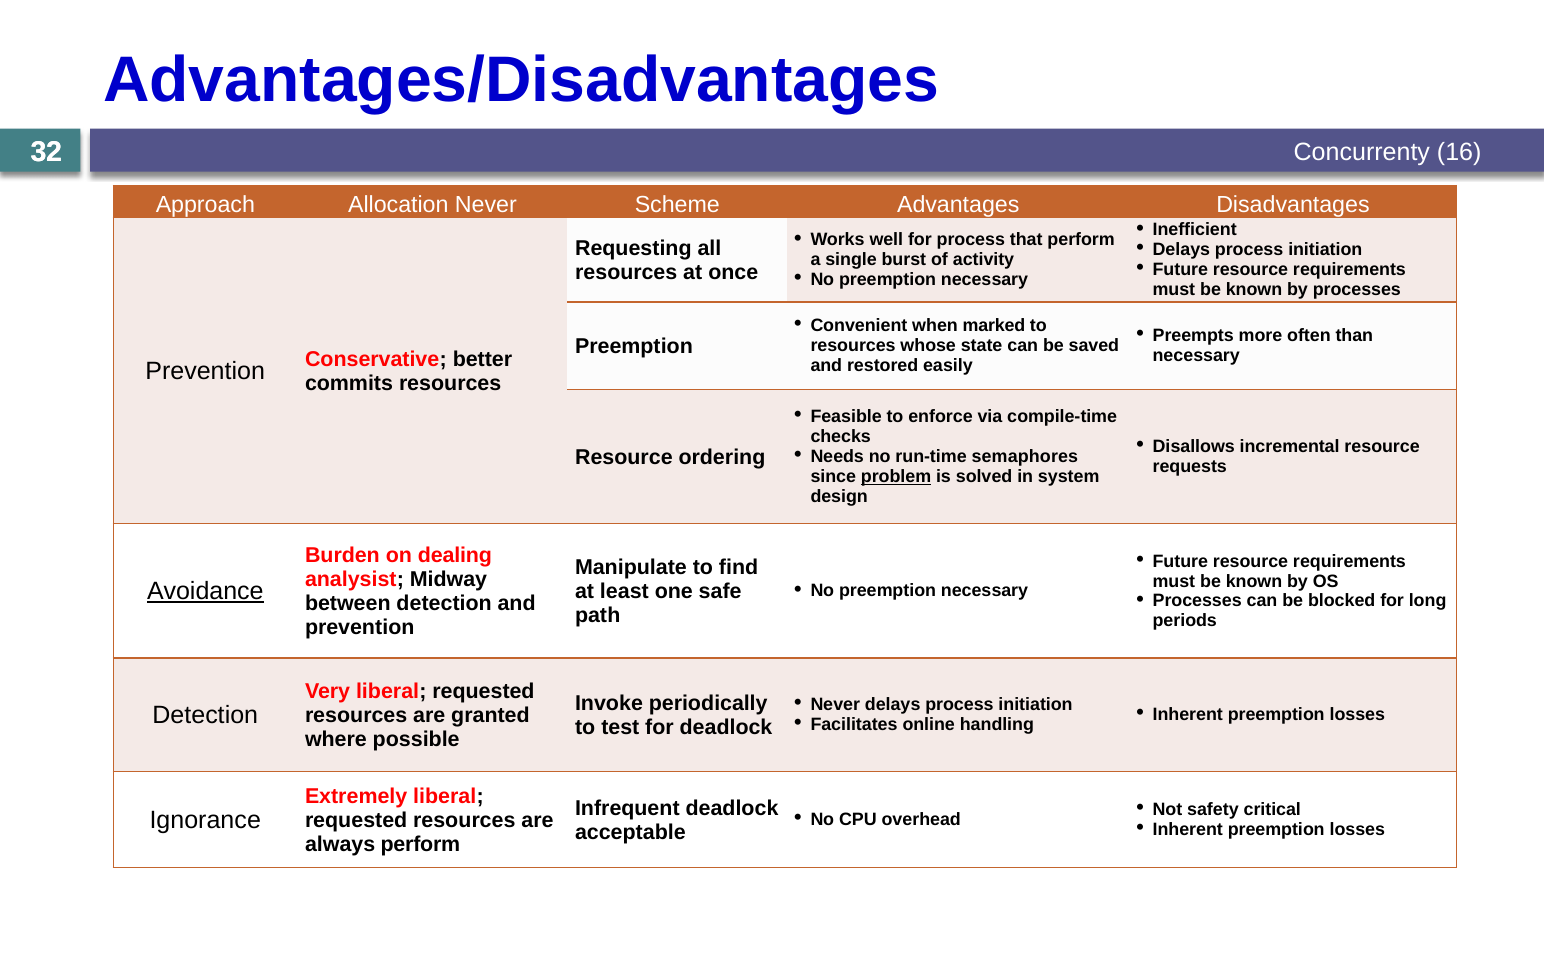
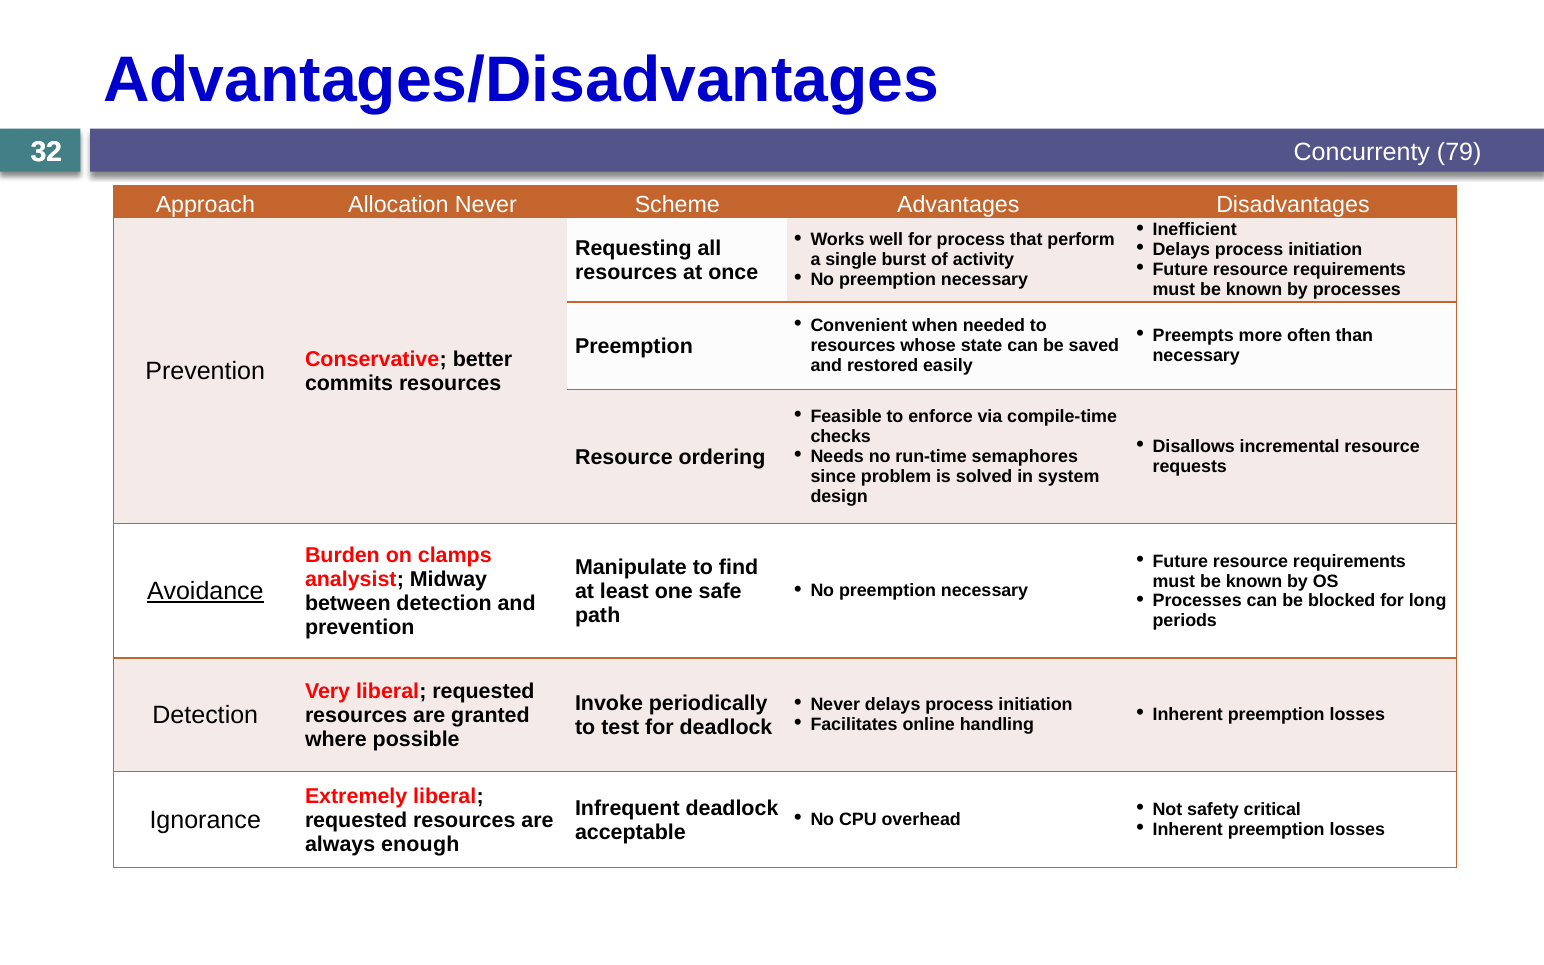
16: 16 -> 79
marked: marked -> needed
problem underline: present -> none
dealing: dealing -> clamps
always perform: perform -> enough
